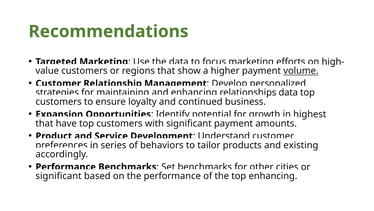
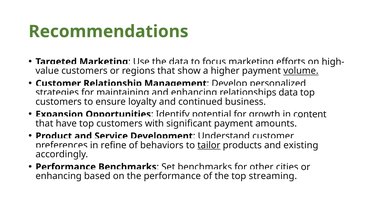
highest: highest -> content
series: series -> refine
tailor underline: none -> present
significant at (59, 176): significant -> enhancing
top enhancing: enhancing -> streaming
